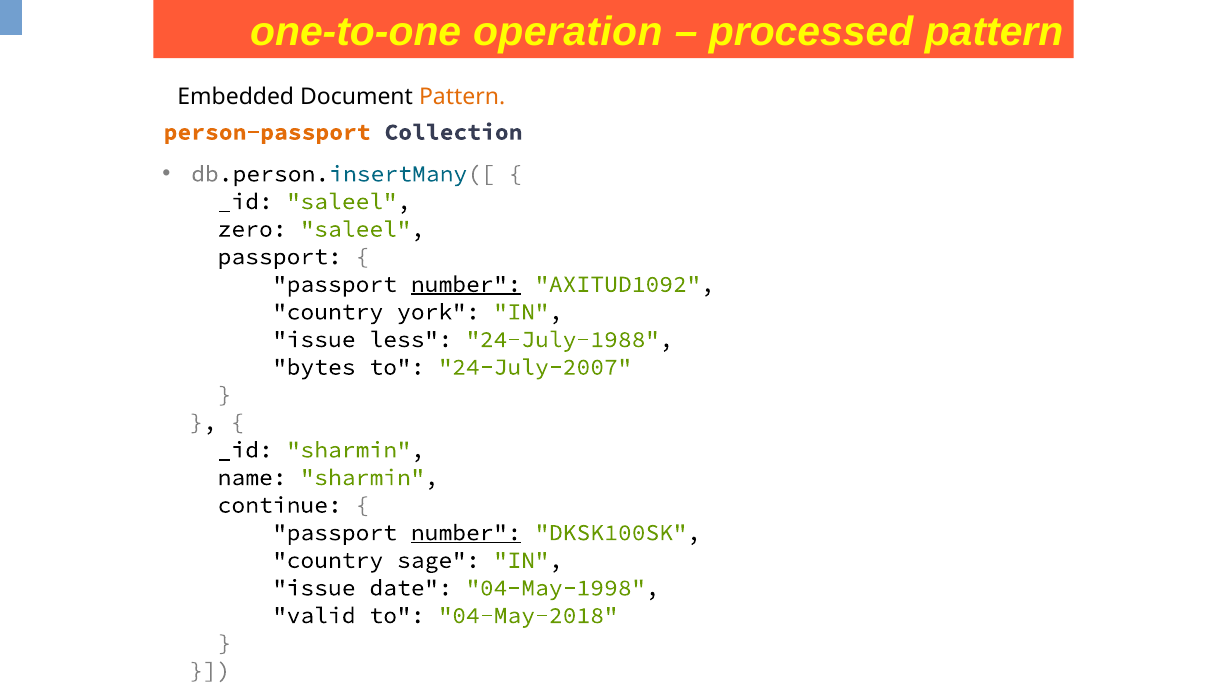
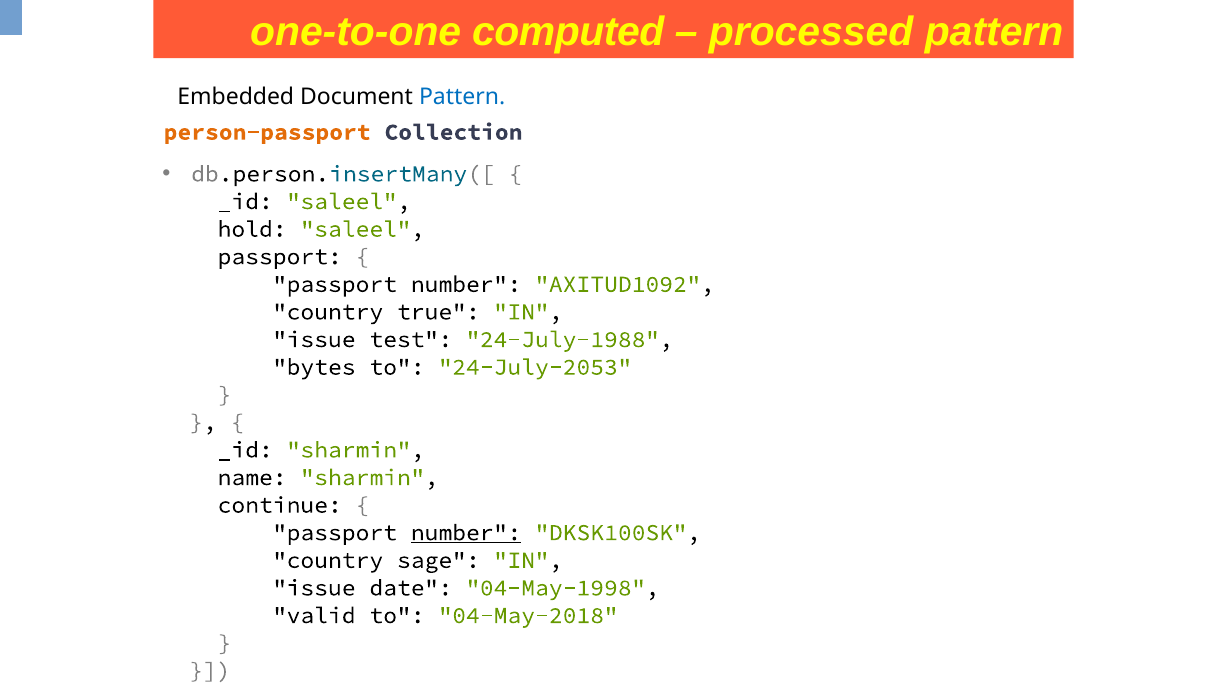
operation: operation -> computed
Pattern at (462, 97) colour: orange -> blue
zero: zero -> hold
number at (466, 284) underline: present -> none
york: york -> true
less: less -> test
24-July-2007: 24-July-2007 -> 24-July-2053
